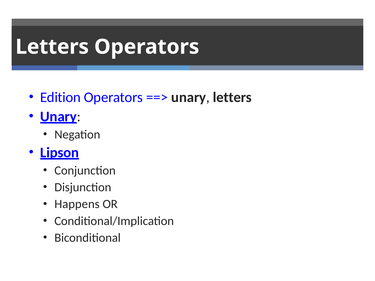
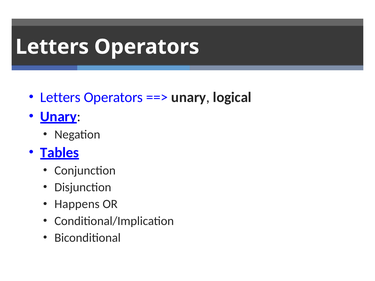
Edition at (60, 97): Edition -> Letters
unary letters: letters -> logical
Lipson: Lipson -> Tables
